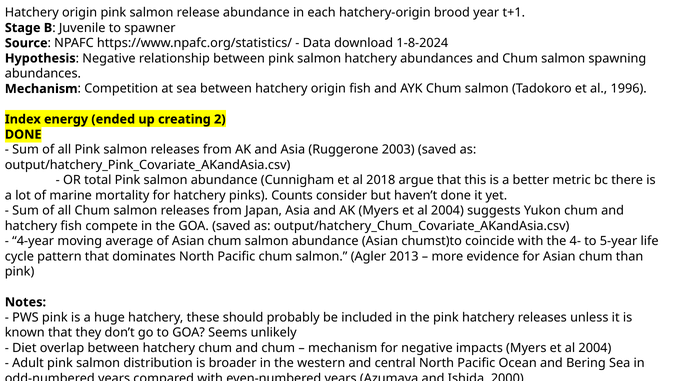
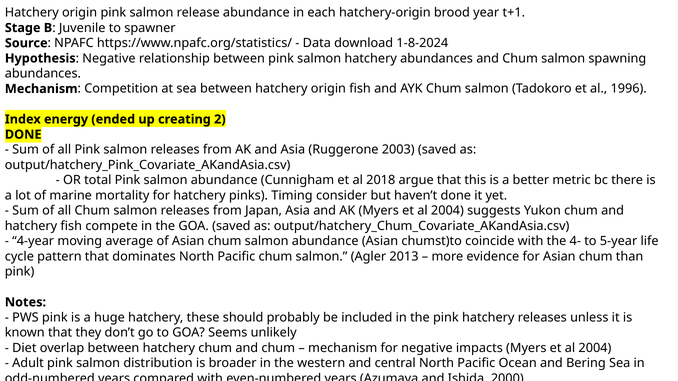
Counts: Counts -> Timing
